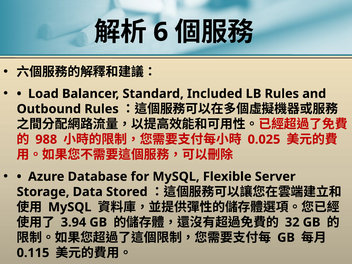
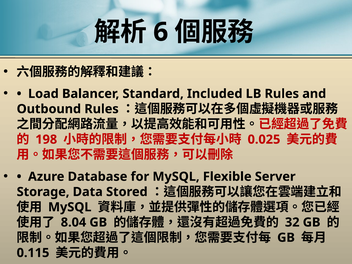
988: 988 -> 198
3.94: 3.94 -> 8.04
